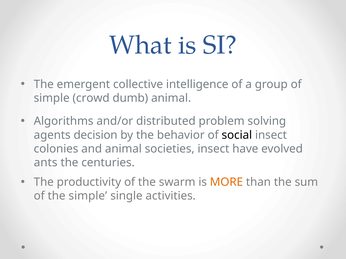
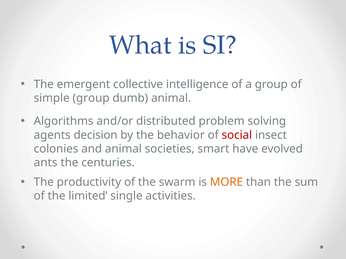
simple crowd: crowd -> group
social colour: black -> red
societies insect: insect -> smart
the simple: simple -> limited
